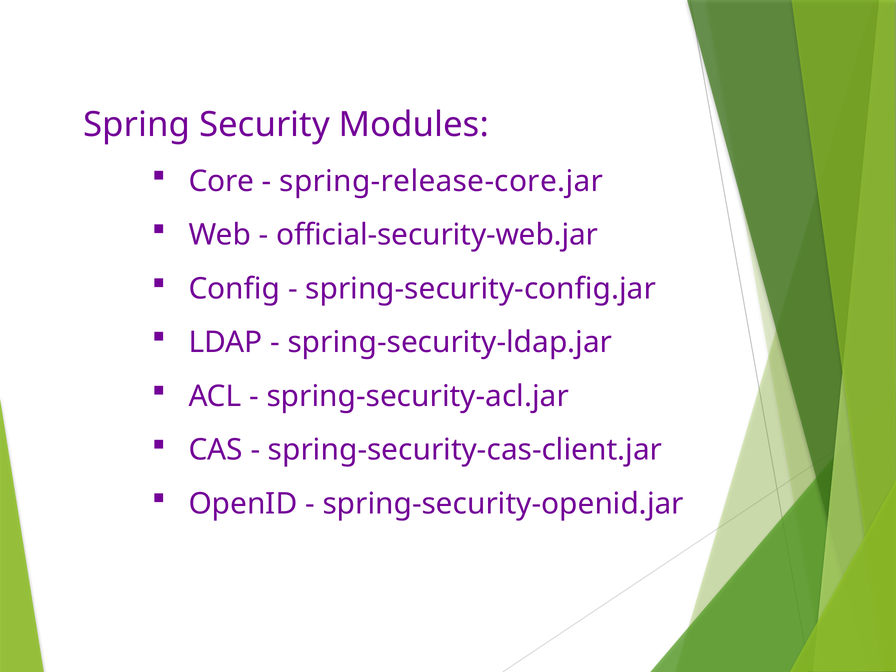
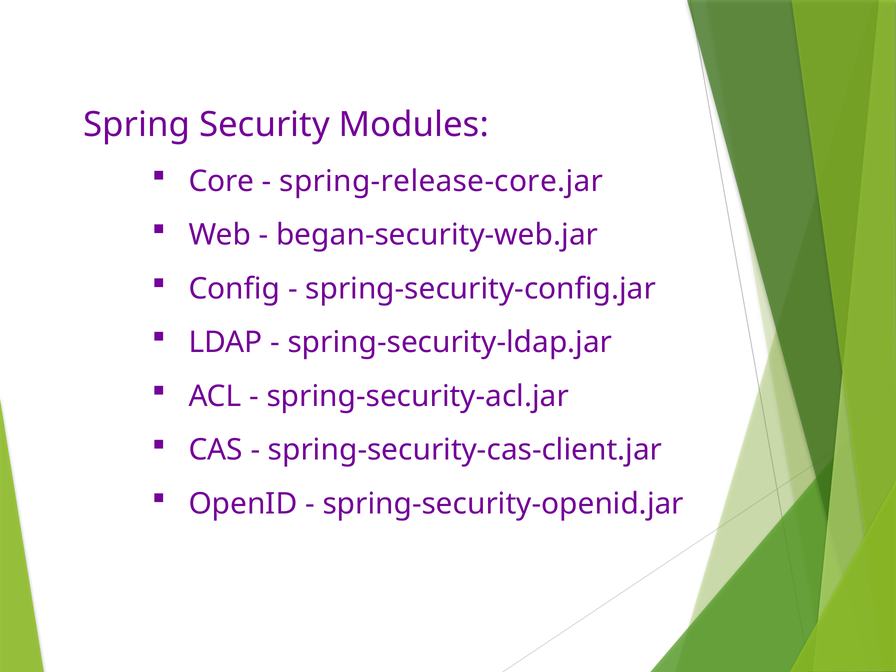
official-security-web.jar: official-security-web.jar -> began-security-web.jar
